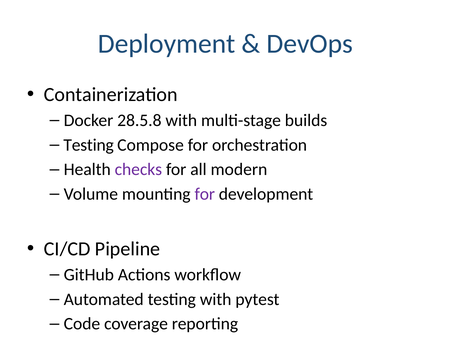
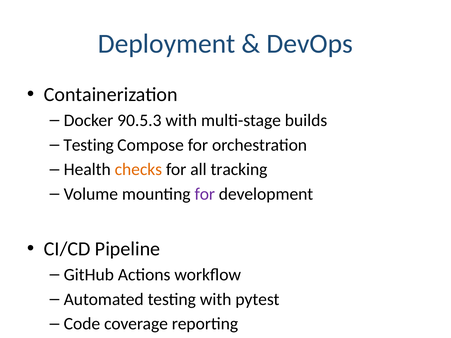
28.5.8: 28.5.8 -> 90.5.3
checks at (138, 170) colour: purple -> orange
modern: modern -> tracking
